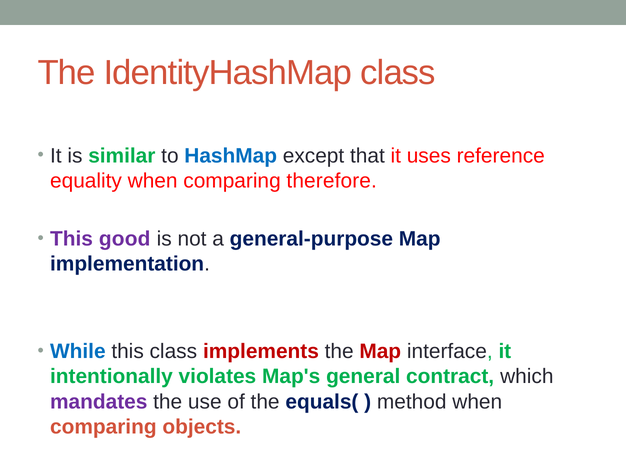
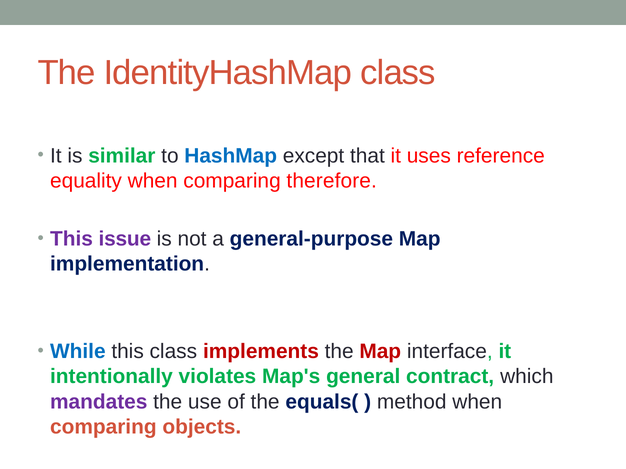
good: good -> issue
